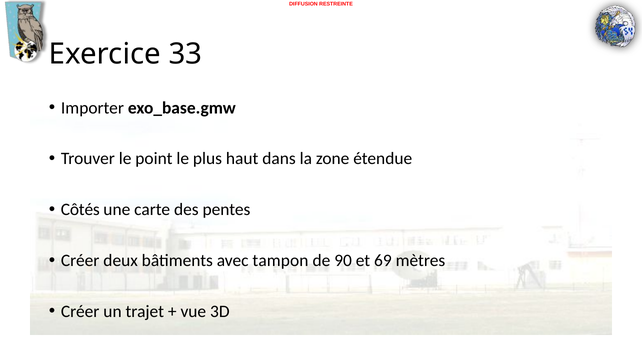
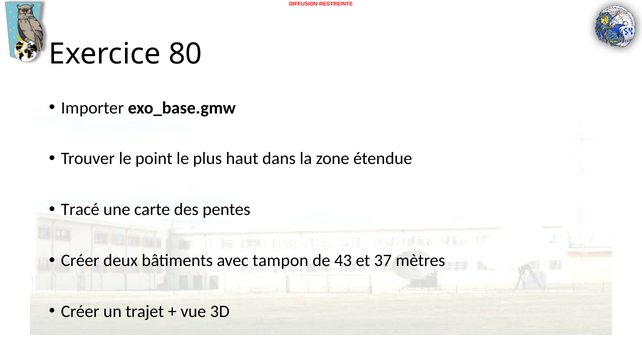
33: 33 -> 80
Côtés: Côtés -> Tracé
90: 90 -> 43
69: 69 -> 37
